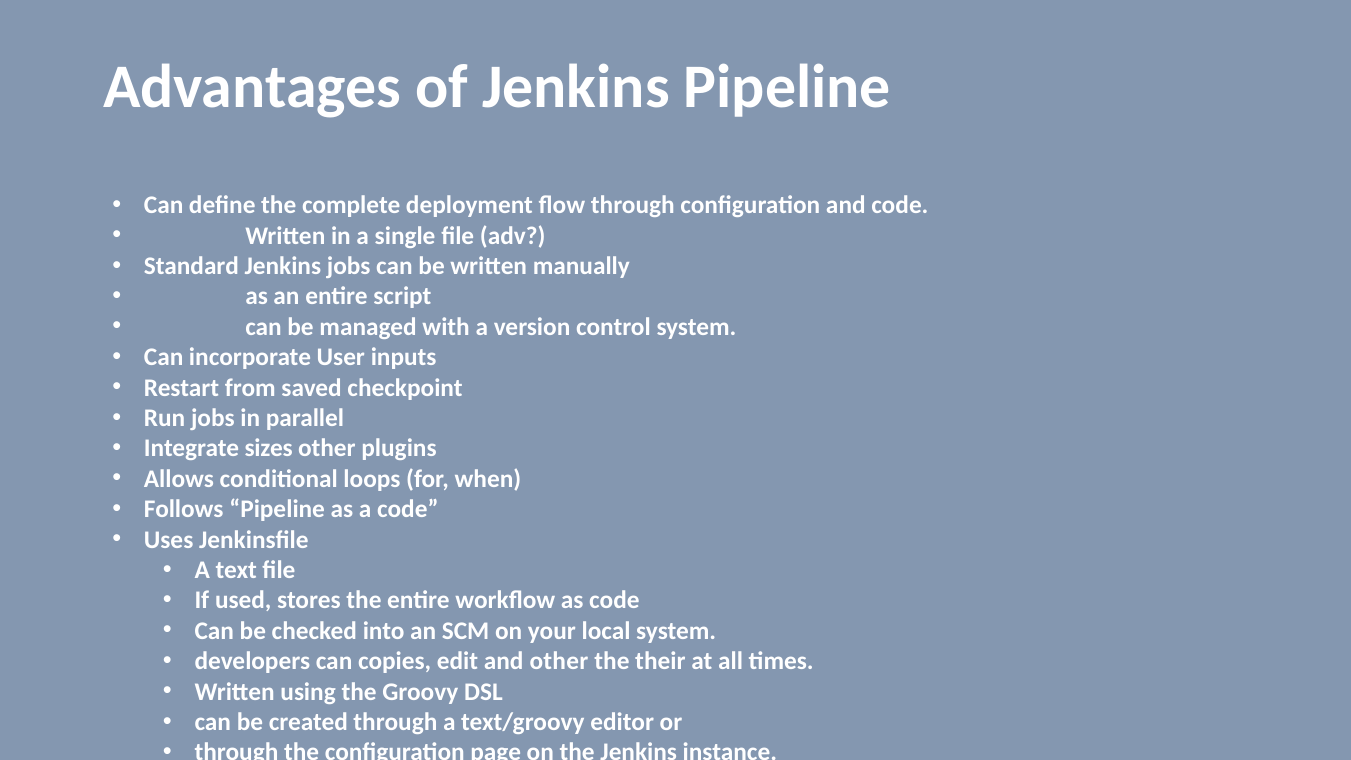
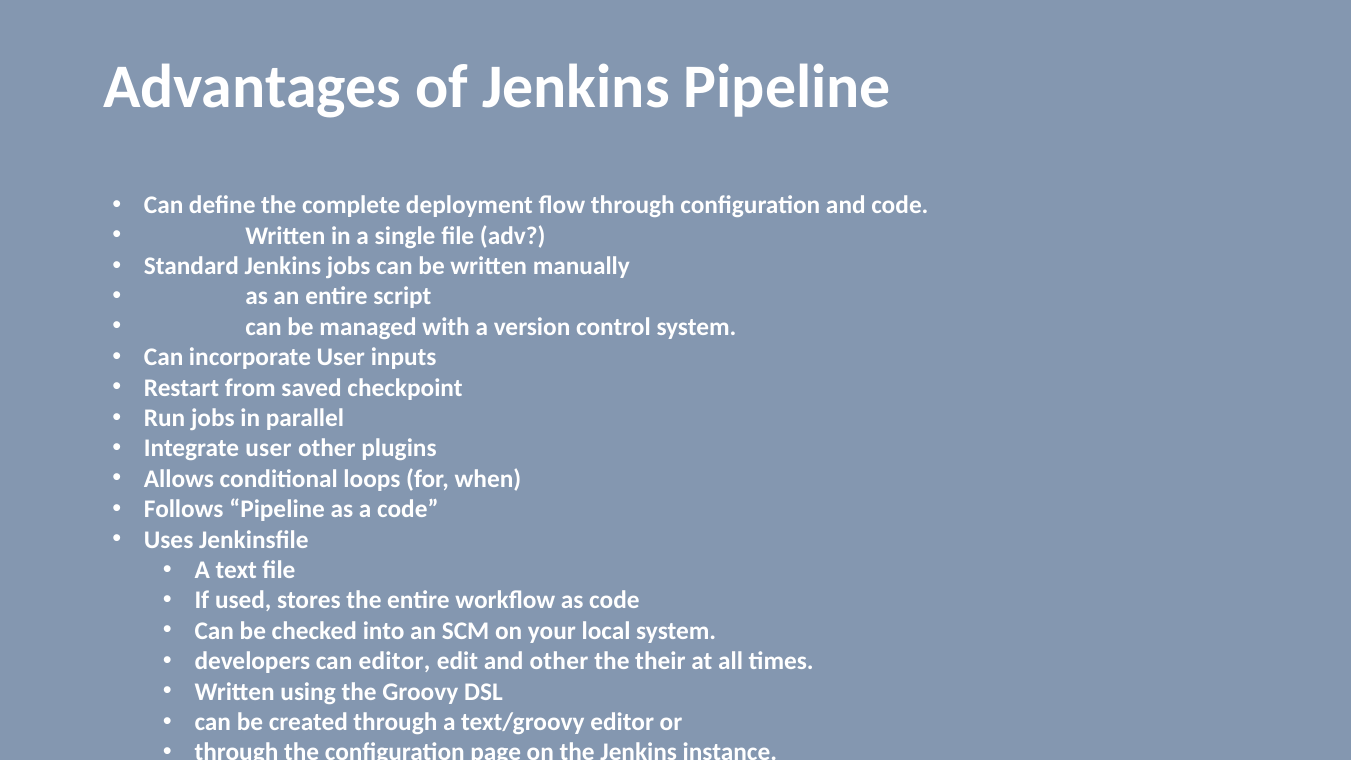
Integrate sizes: sizes -> user
can copies: copies -> editor
